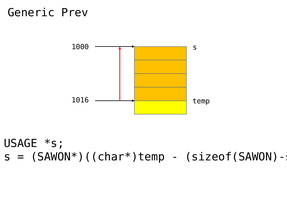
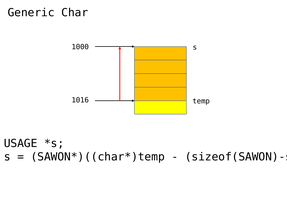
Prev: Prev -> Char
